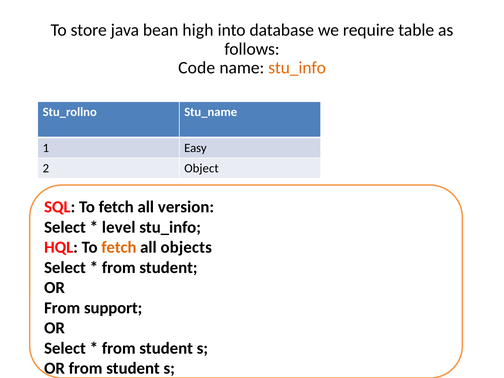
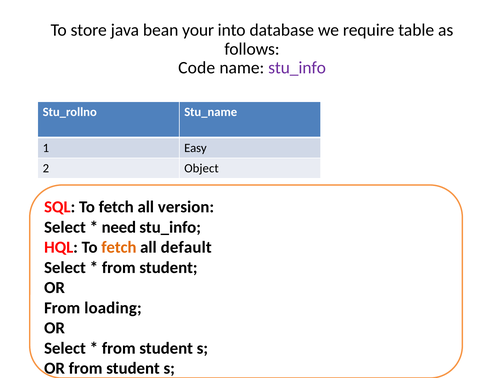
high: high -> your
stu_info at (297, 68) colour: orange -> purple
level: level -> need
objects: objects -> default
support: support -> loading
